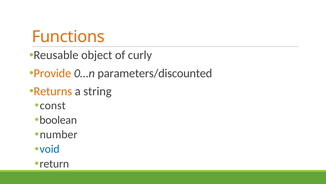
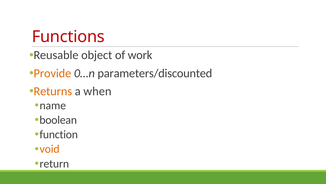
Functions colour: orange -> red
curly: curly -> work
string: string -> when
const: const -> name
number: number -> function
void colour: blue -> orange
